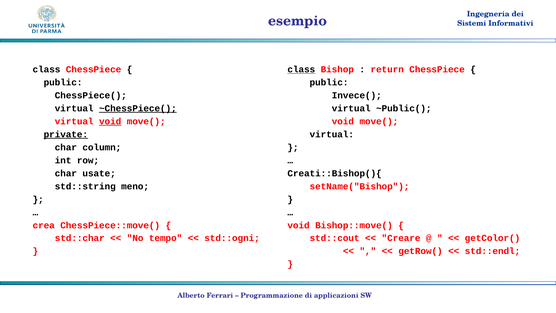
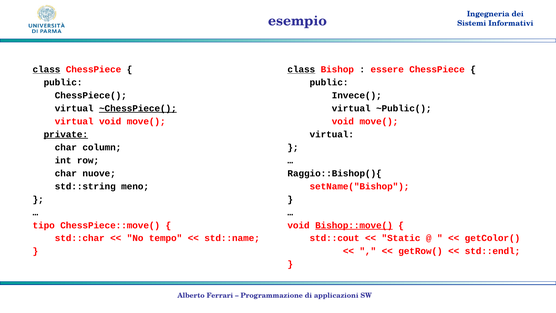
class at (46, 69) underline: none -> present
return: return -> essere
void at (110, 121) underline: present -> none
usate: usate -> nuove
Creati::Bishop(){: Creati::Bishop(){ -> Raggio::Bishop(){
crea: crea -> tipo
Bishop::move( underline: none -> present
std::ogni: std::ogni -> std::name
Creare: Creare -> Static
